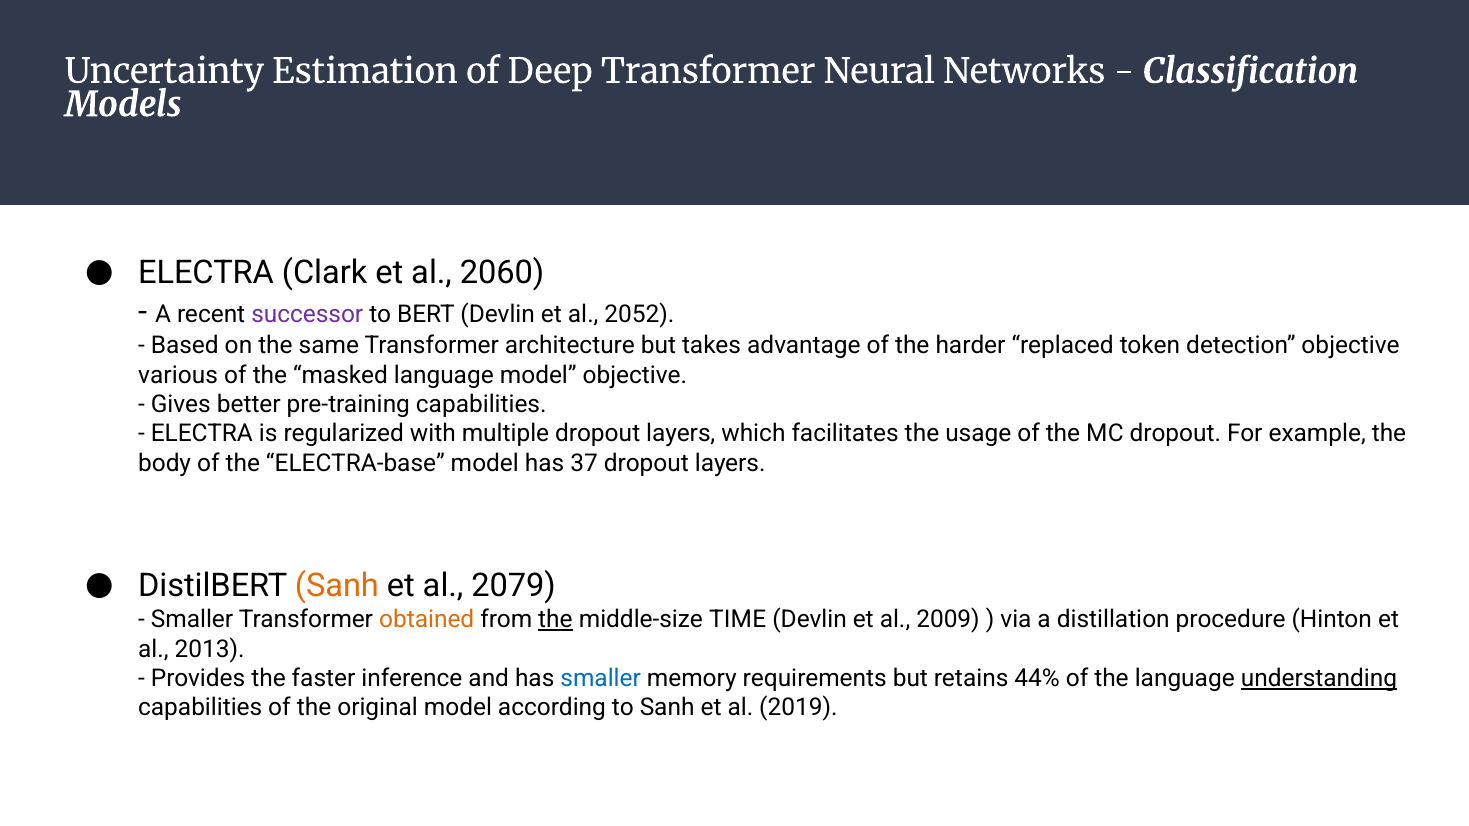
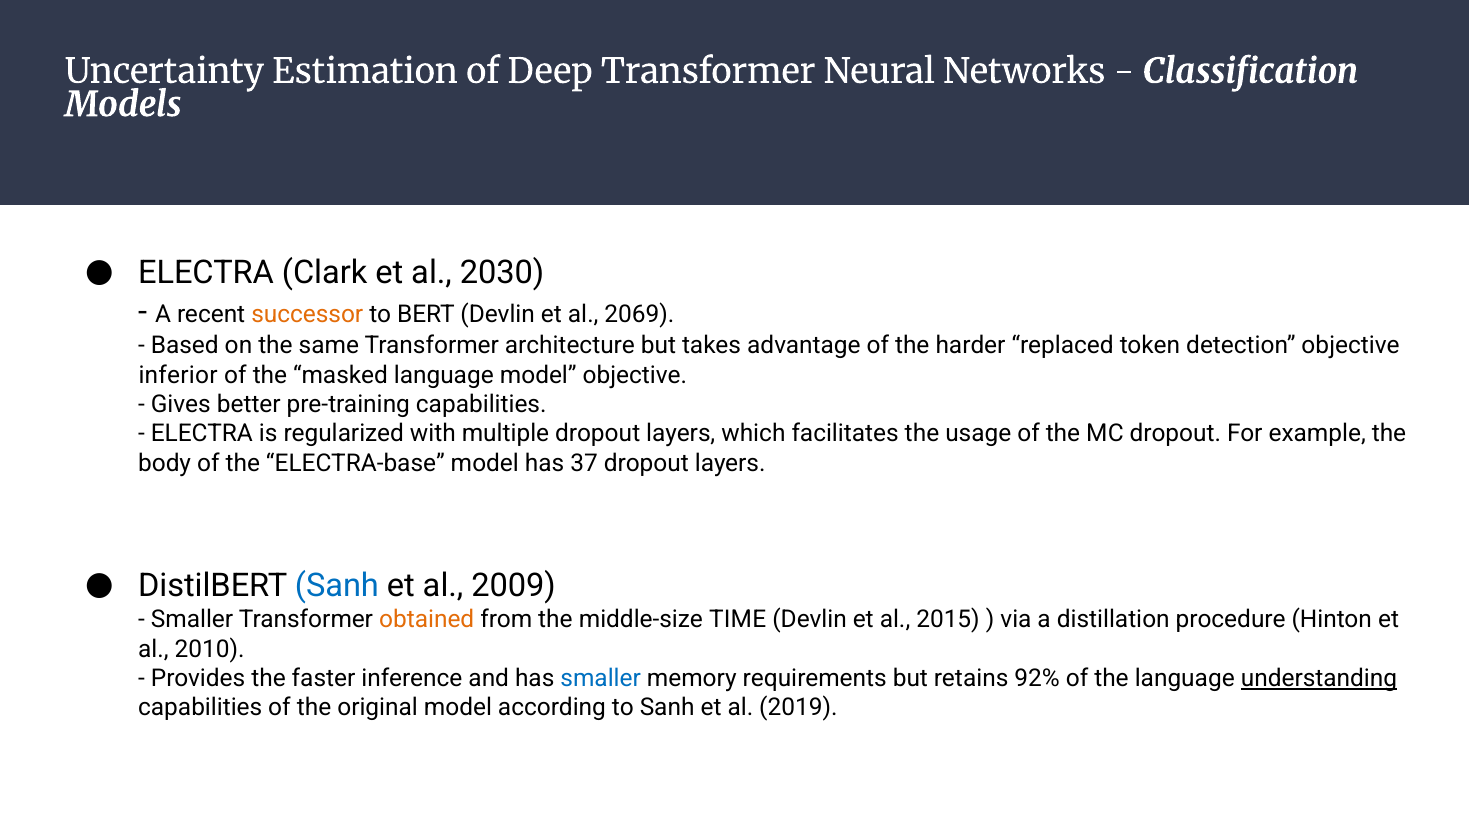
2060: 2060 -> 2030
successor colour: purple -> orange
2052: 2052 -> 2069
various: various -> inferior
Sanh at (337, 586) colour: orange -> blue
2079: 2079 -> 2009
the at (555, 620) underline: present -> none
2009: 2009 -> 2015
2013: 2013 -> 2010
44%: 44% -> 92%
